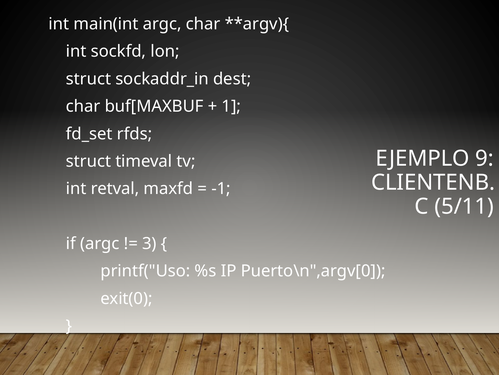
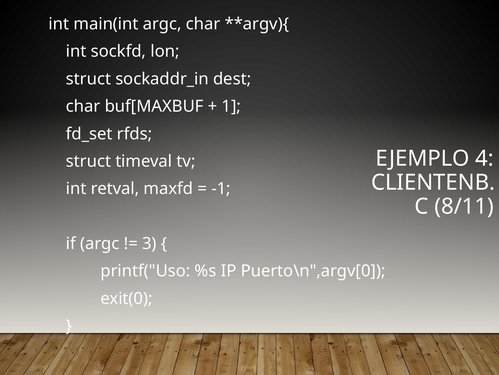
9: 9 -> 4
5/11: 5/11 -> 8/11
